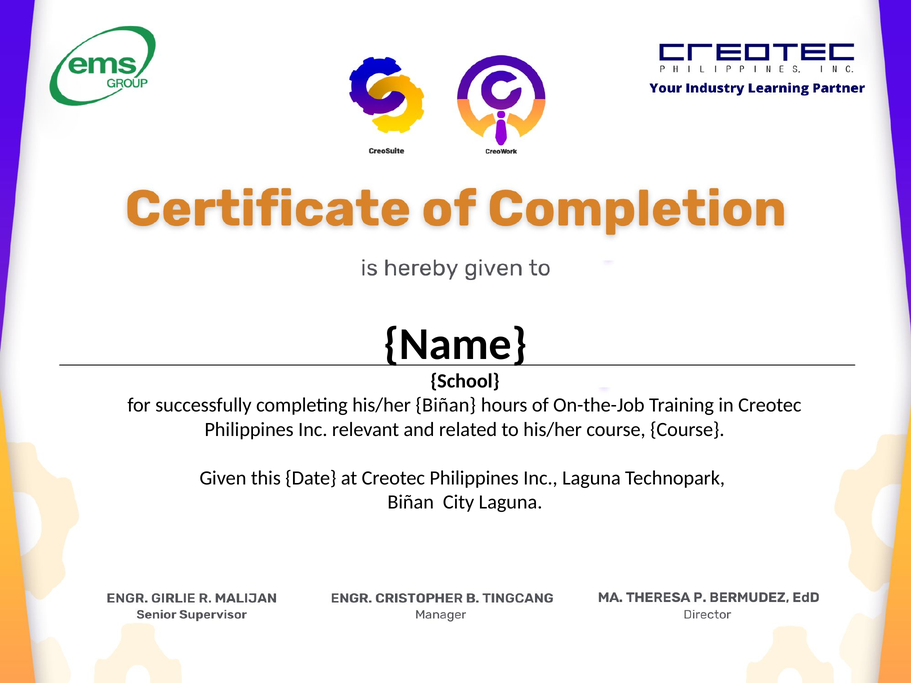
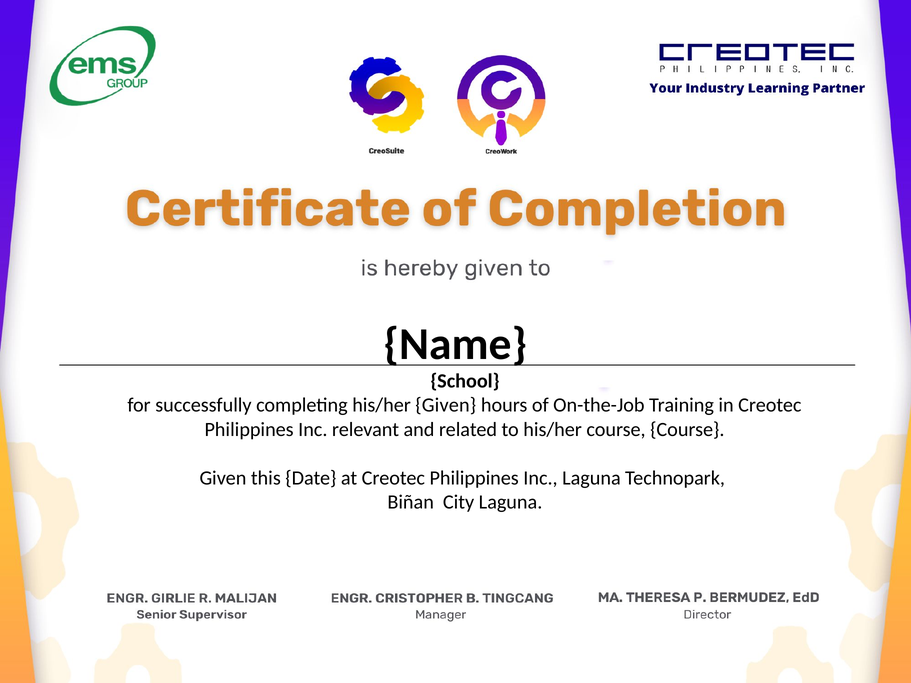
his/her Biñan: Biñan -> Given
